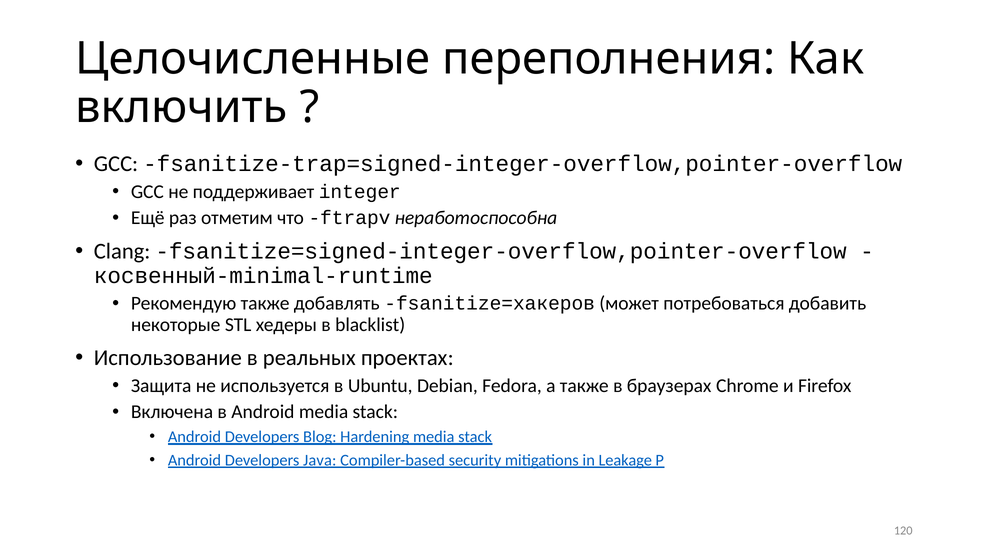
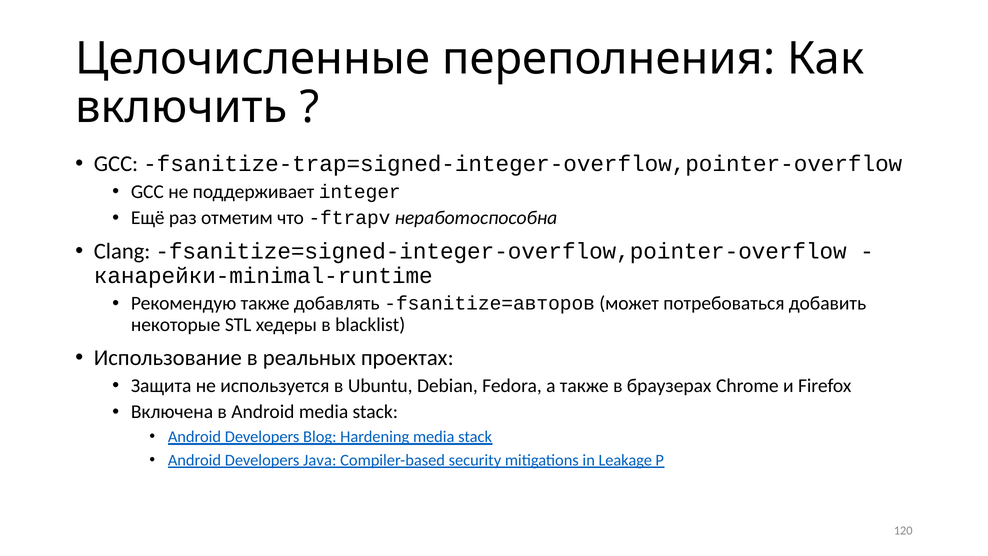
косвенный-minimal-runtime: косвенный-minimal-runtime -> канарейки-minimal-runtime
fsanitize=хакеров: fsanitize=хакеров -> fsanitize=авторов
